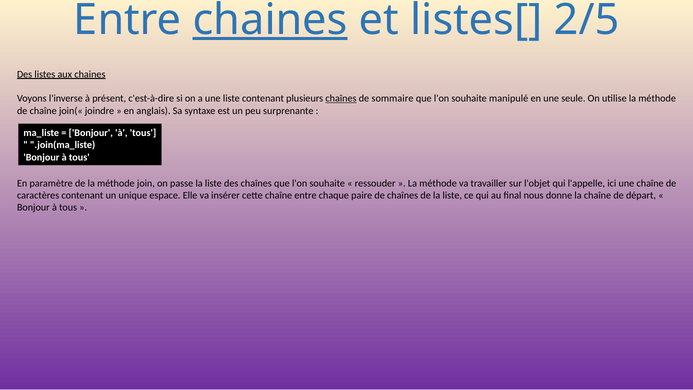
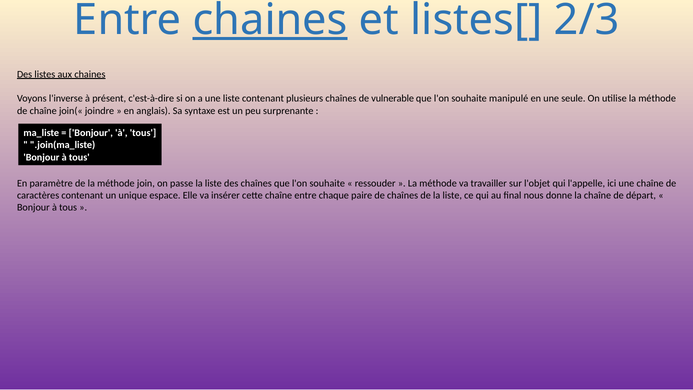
2/5: 2/5 -> 2/3
chaînes at (341, 98) underline: present -> none
sommaire: sommaire -> vulnerable
